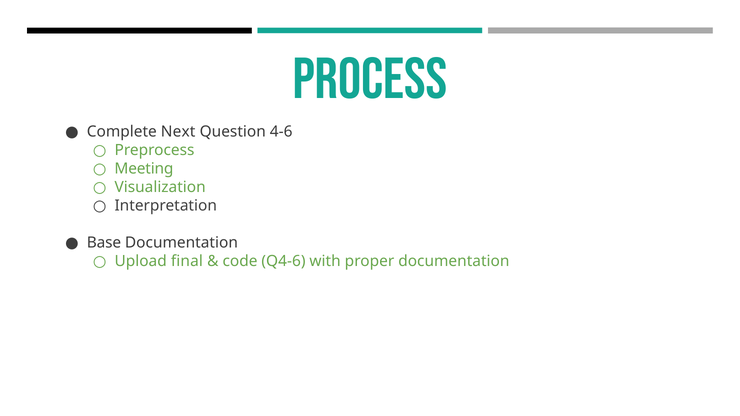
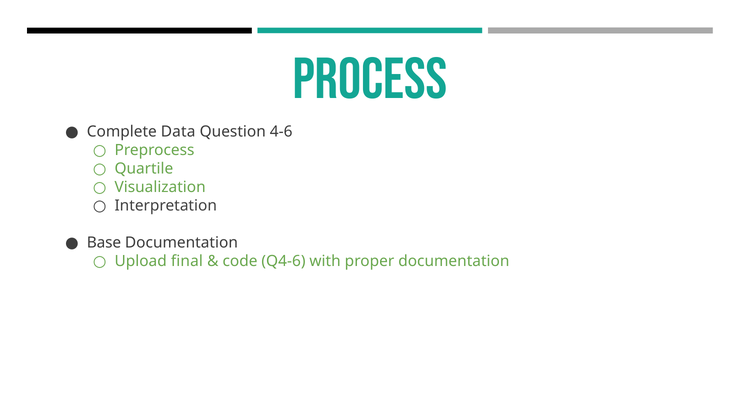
Next: Next -> Data
Meeting: Meeting -> Quartile
